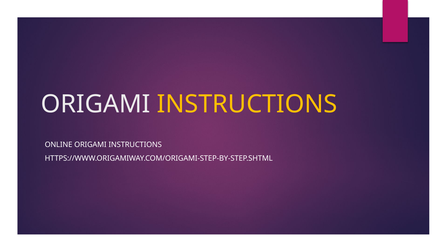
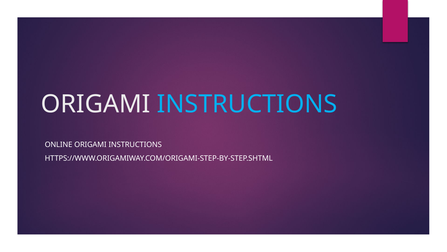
INSTRUCTIONS at (247, 104) colour: yellow -> light blue
